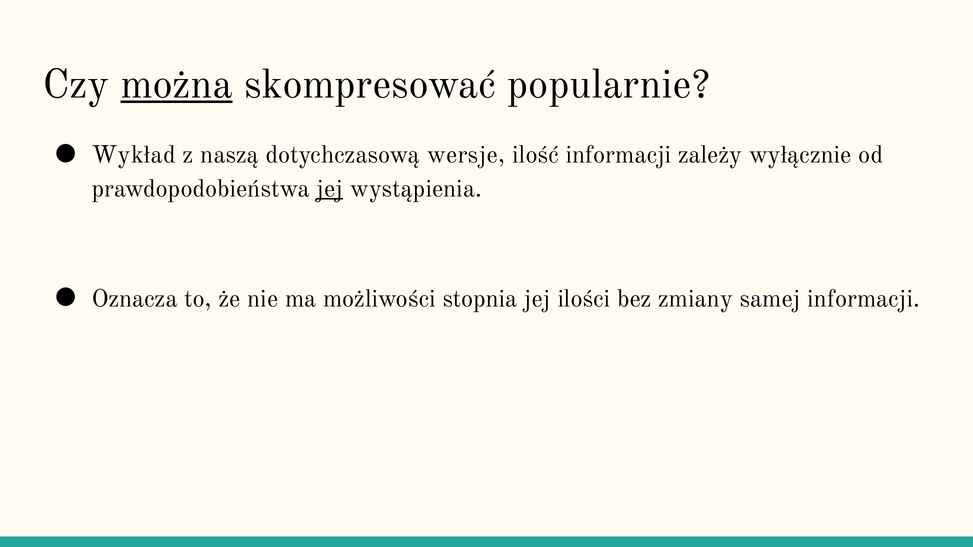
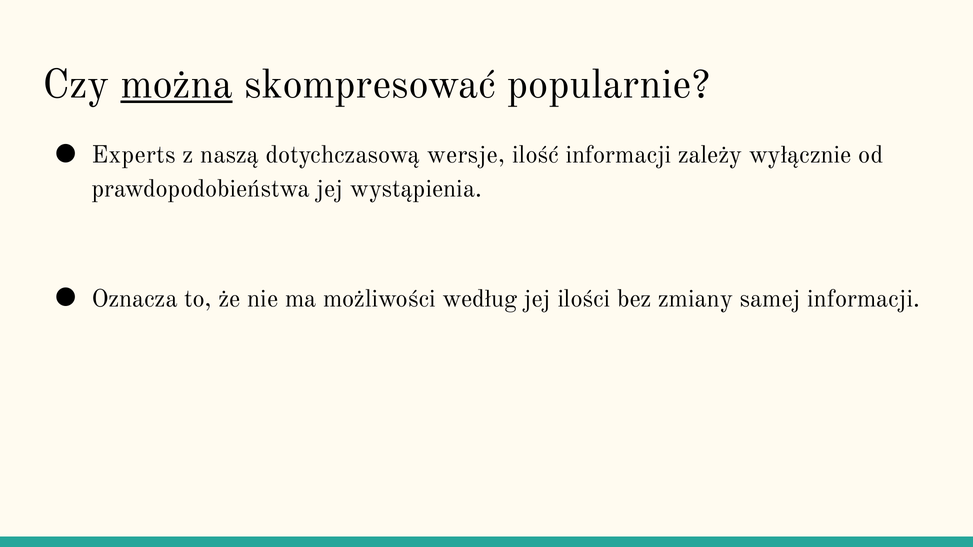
Wykład: Wykład -> Experts
jej at (330, 189) underline: present -> none
stopnia: stopnia -> według
